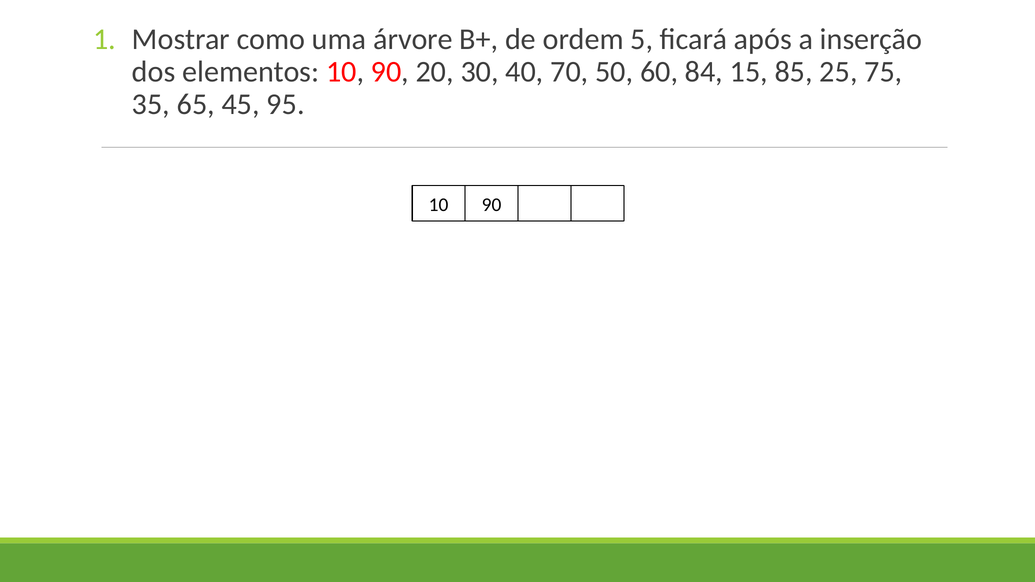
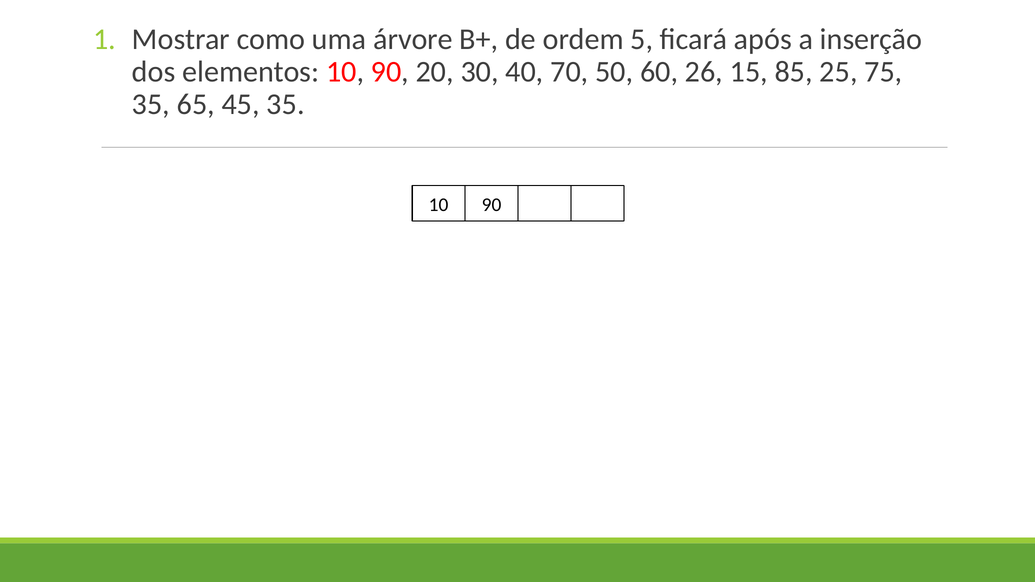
84: 84 -> 26
45 95: 95 -> 35
